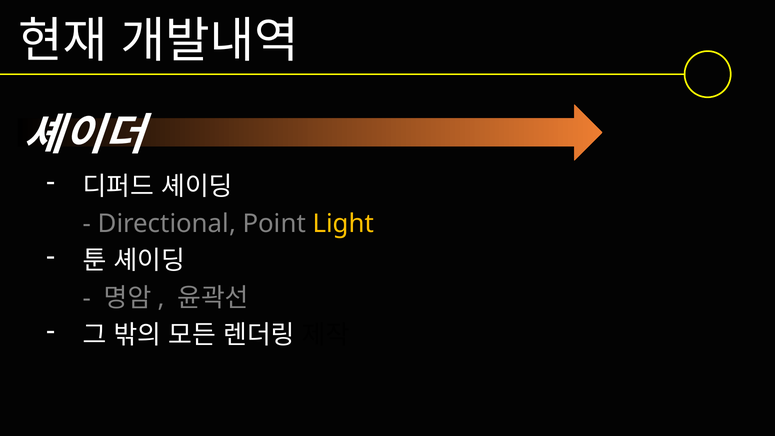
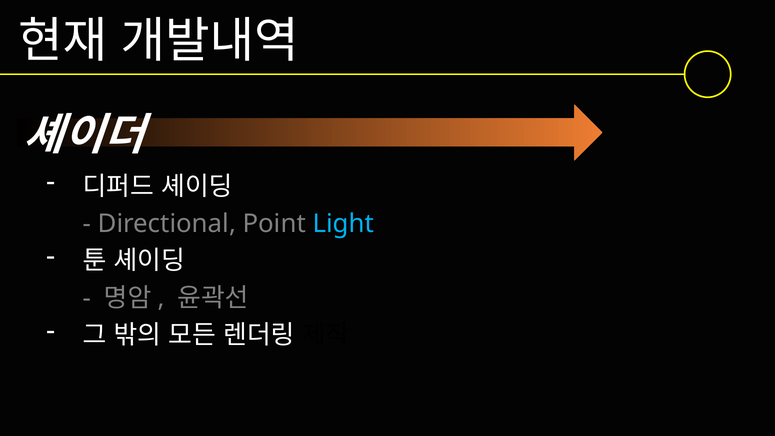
Light colour: yellow -> light blue
